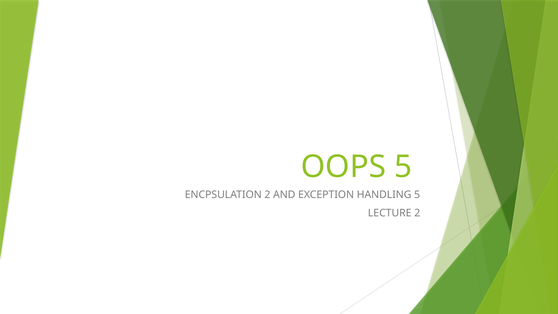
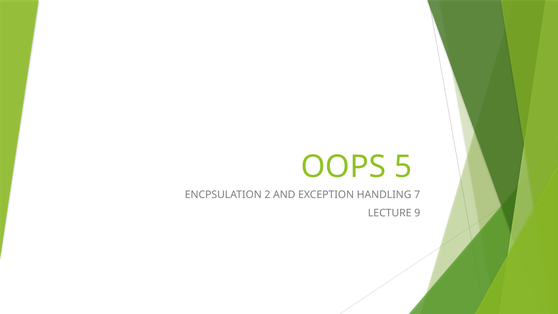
HANDLING 5: 5 -> 7
LECTURE 2: 2 -> 9
